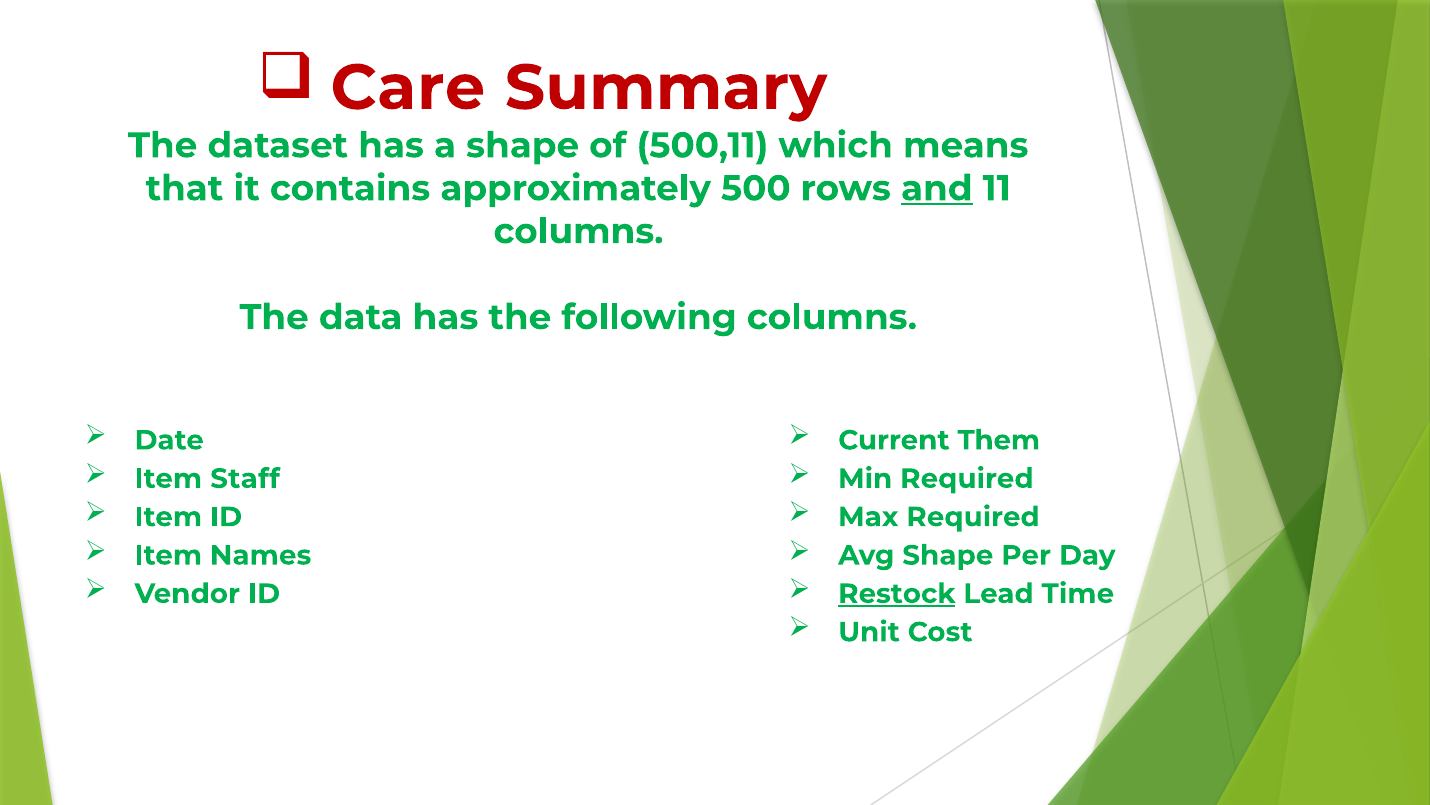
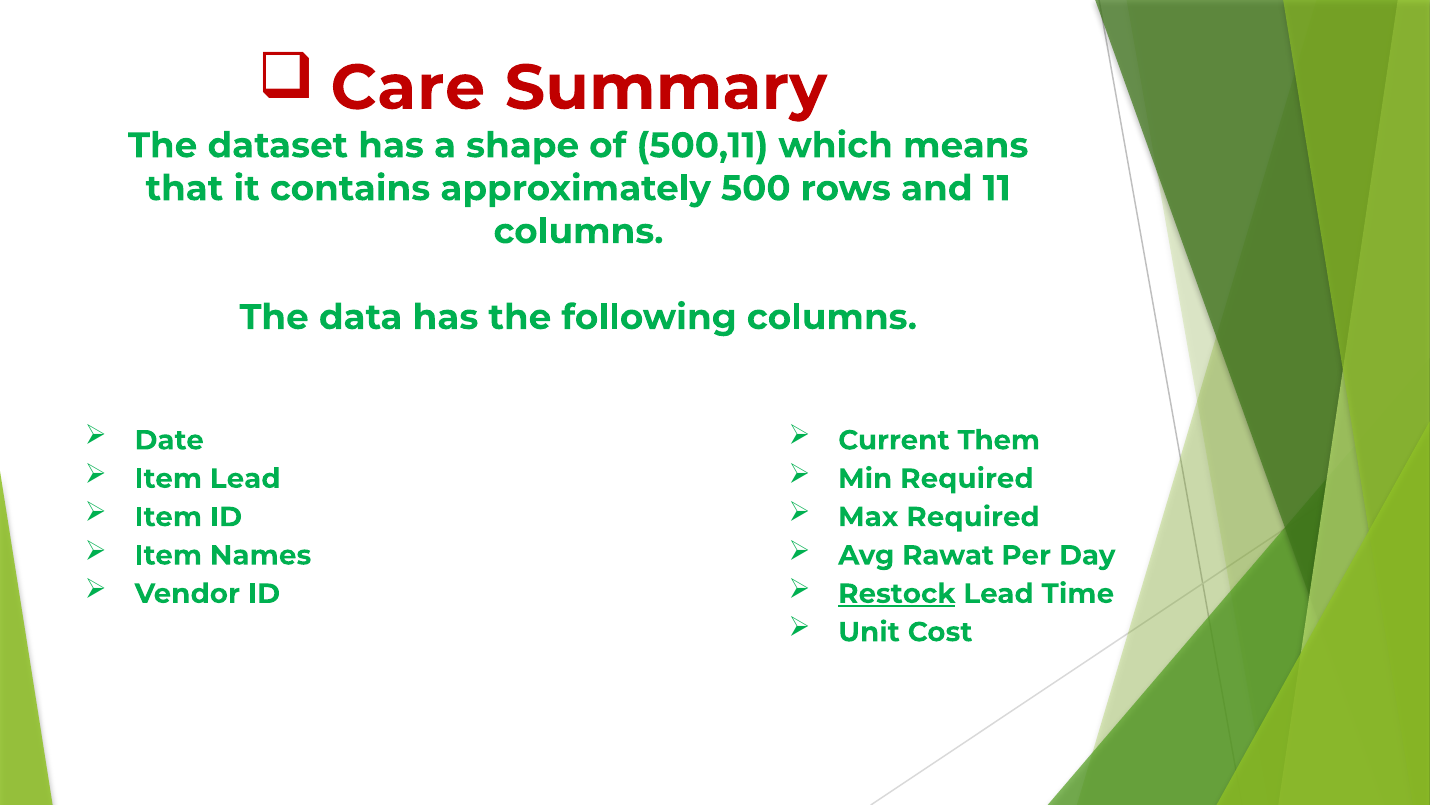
and underline: present -> none
Item Staff: Staff -> Lead
Avg Shape: Shape -> Rawat
